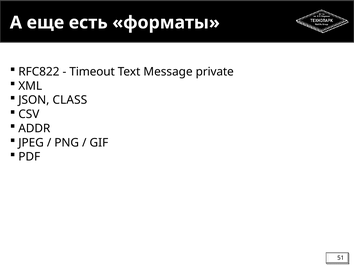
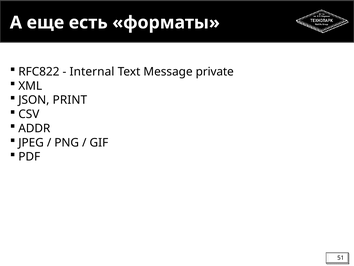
Timeout: Timeout -> Internal
CLASS: CLASS -> PRINT
